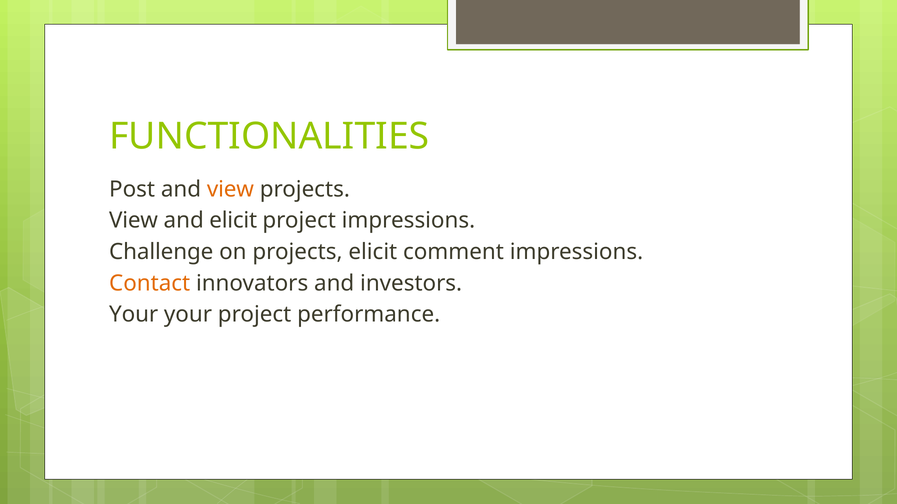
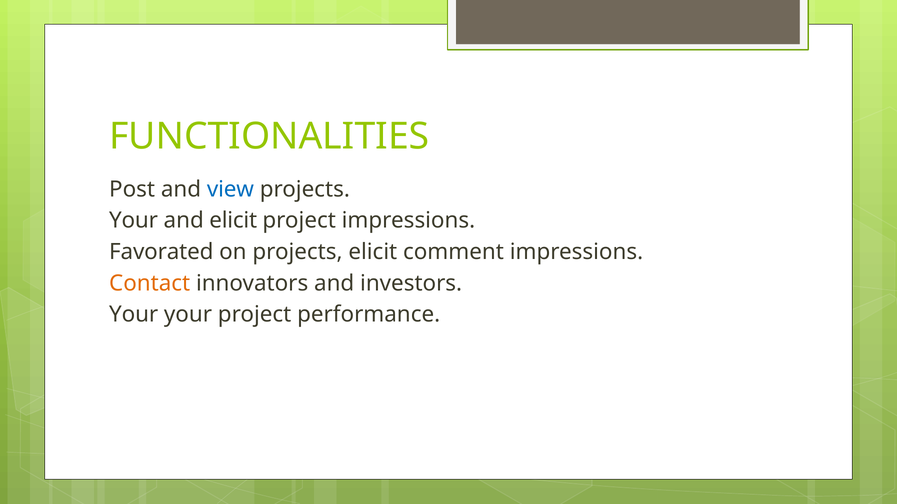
view at (230, 189) colour: orange -> blue
View at (134, 221): View -> Your
Challenge: Challenge -> Favorated
